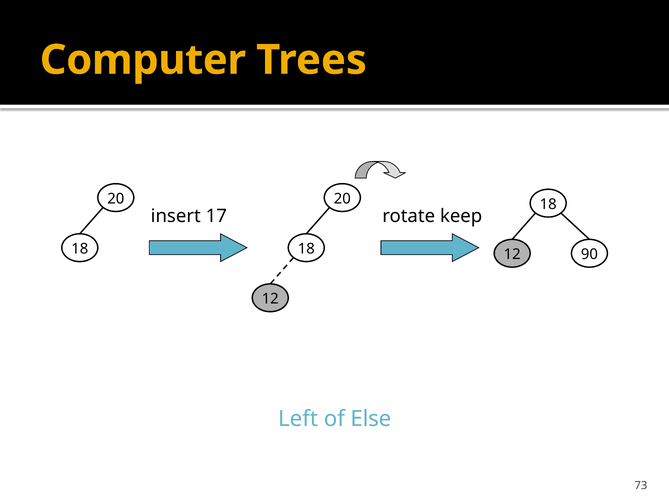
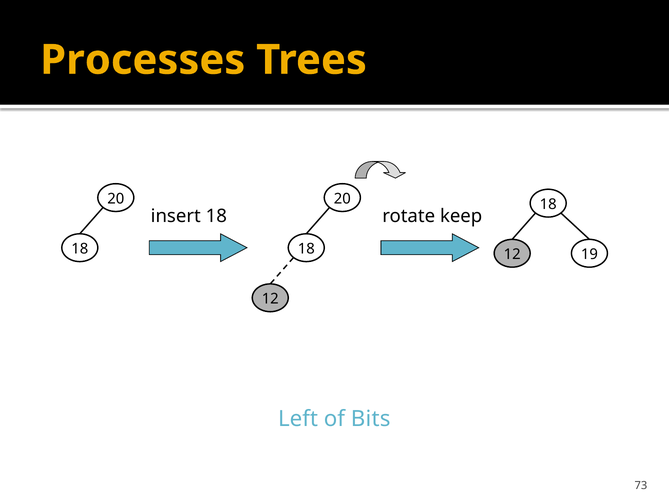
Computer: Computer -> Processes
insert 17: 17 -> 18
90: 90 -> 19
Else: Else -> Bits
